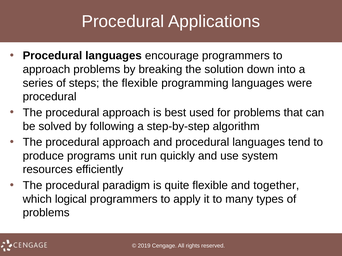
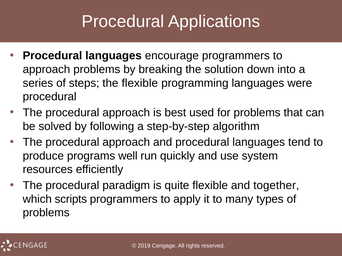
unit: unit -> well
logical: logical -> scripts
